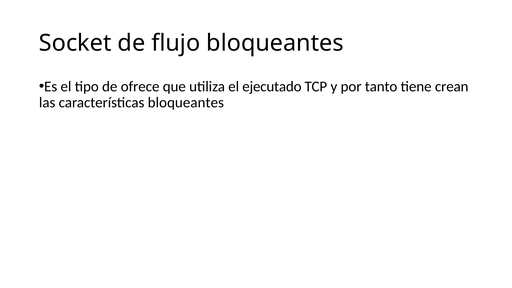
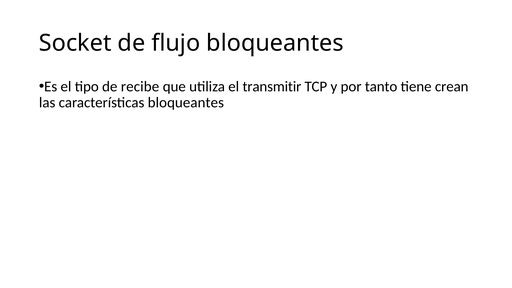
ofrece: ofrece -> recibe
ejecutado: ejecutado -> transmitir
